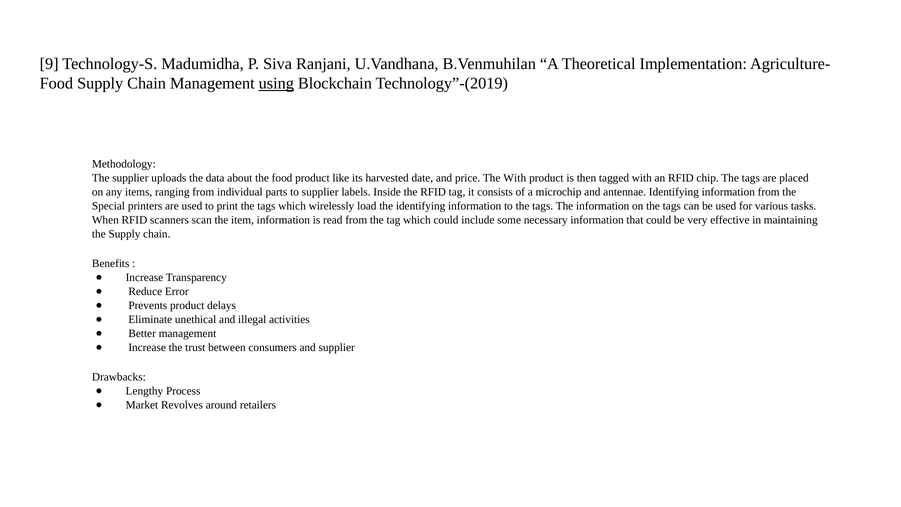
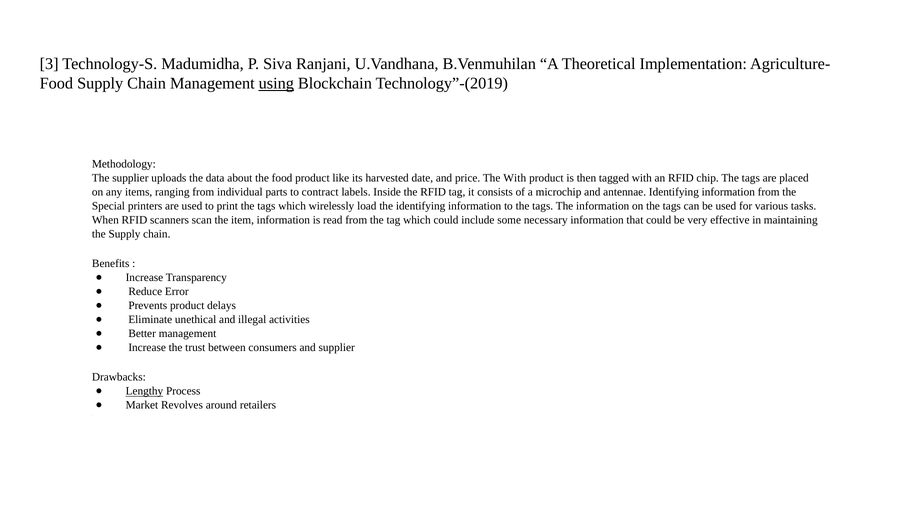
9: 9 -> 3
to supplier: supplier -> contract
Lengthy underline: none -> present
